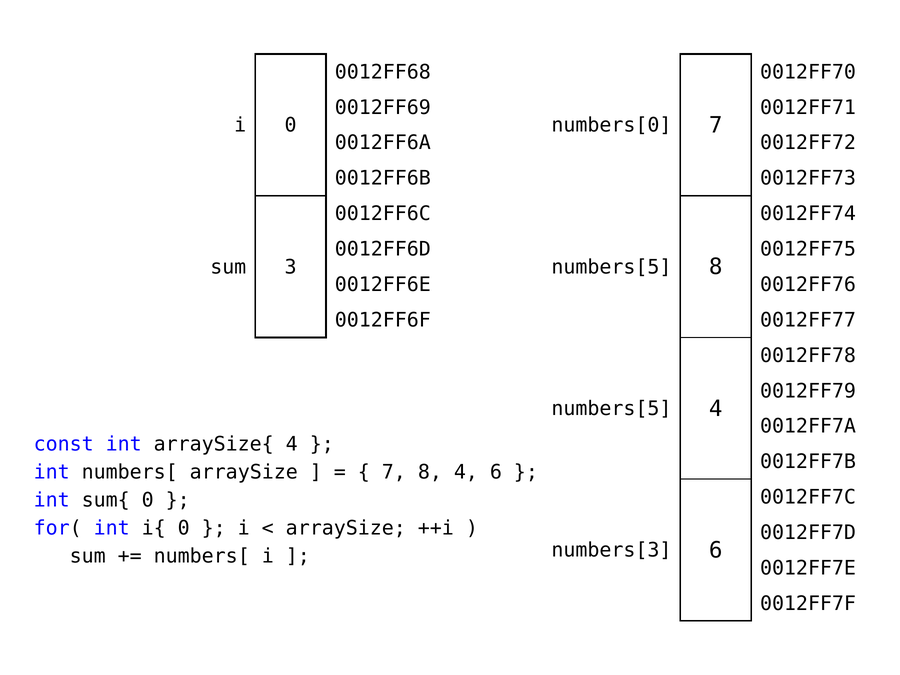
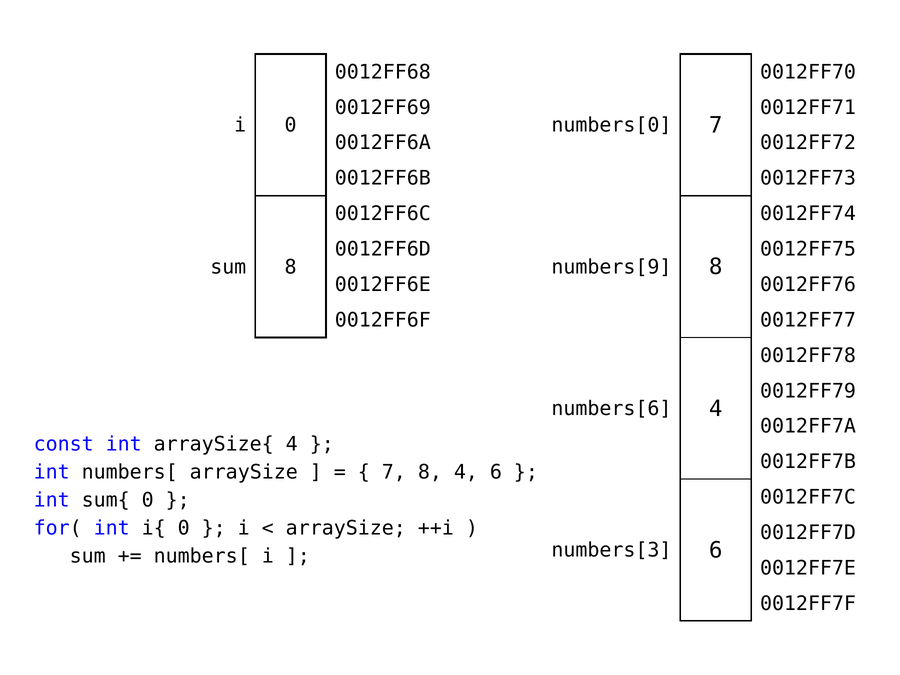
sum 3: 3 -> 8
numbers[5 at (611, 267): numbers[5 -> numbers[9
numbers[5 at (611, 409): numbers[5 -> numbers[6
